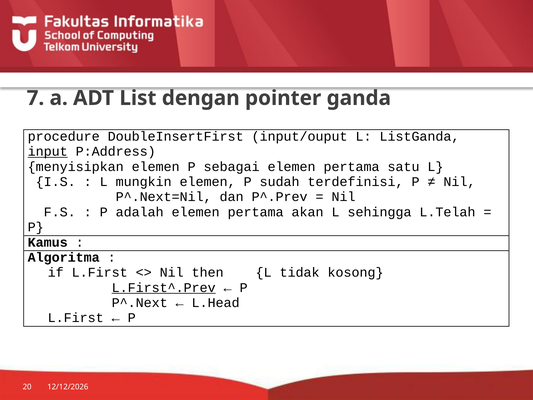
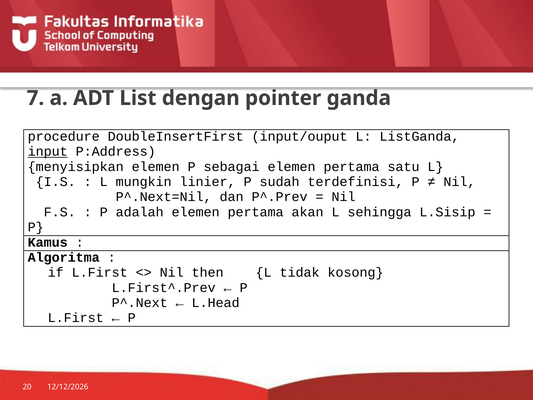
mungkin elemen: elemen -> linier
L.Telah: L.Telah -> L.Sisip
L.First^.Prev underline: present -> none
